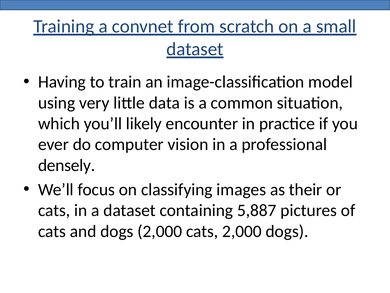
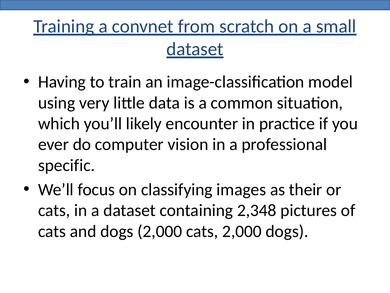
densely: densely -> specific
5,887: 5,887 -> 2,348
